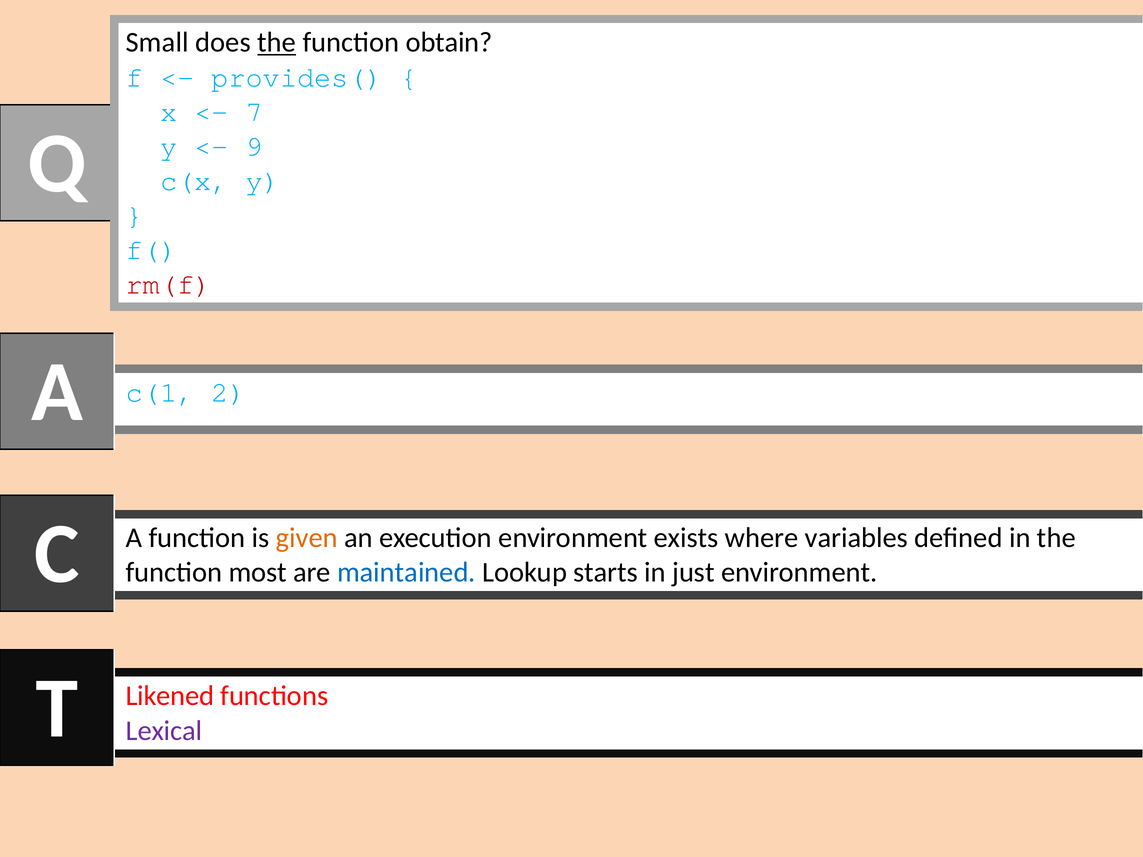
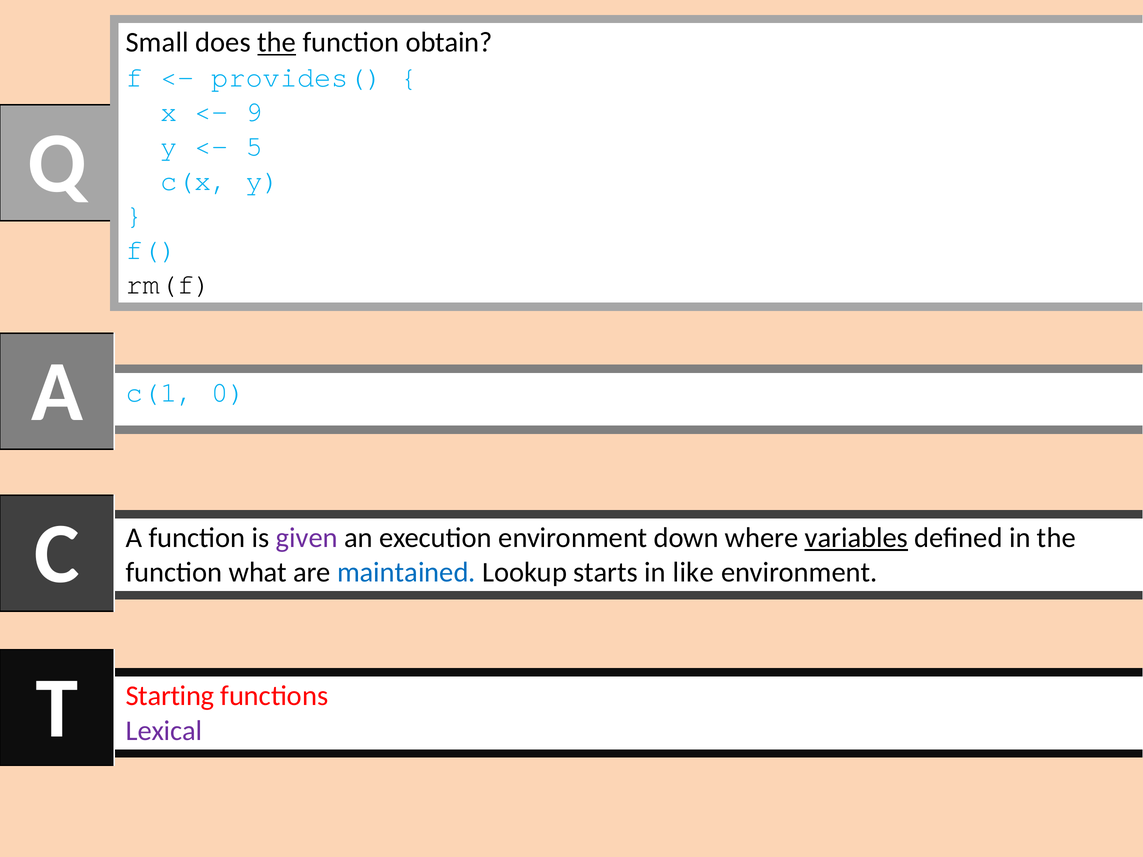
7: 7 -> 9
9: 9 -> 5
rm(f colour: red -> black
2: 2 -> 0
given colour: orange -> purple
exists: exists -> down
variables underline: none -> present
most: most -> what
just: just -> like
Likened: Likened -> Starting
